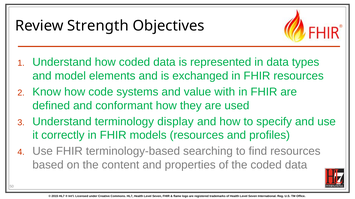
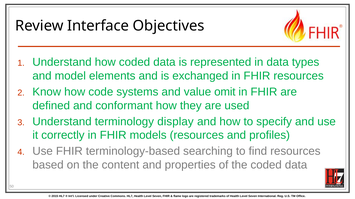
Strength: Strength -> Interface
with: with -> omit
